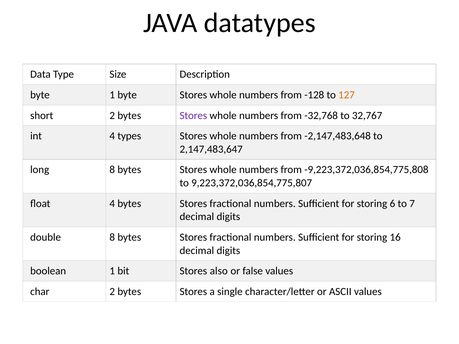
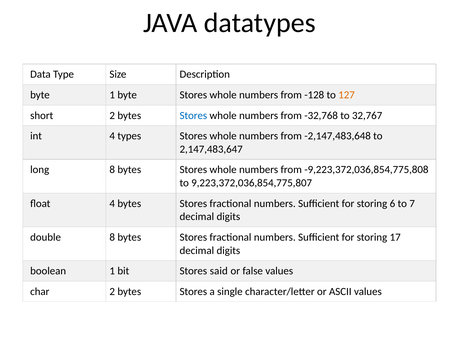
Stores at (193, 116) colour: purple -> blue
16: 16 -> 17
also: also -> said
